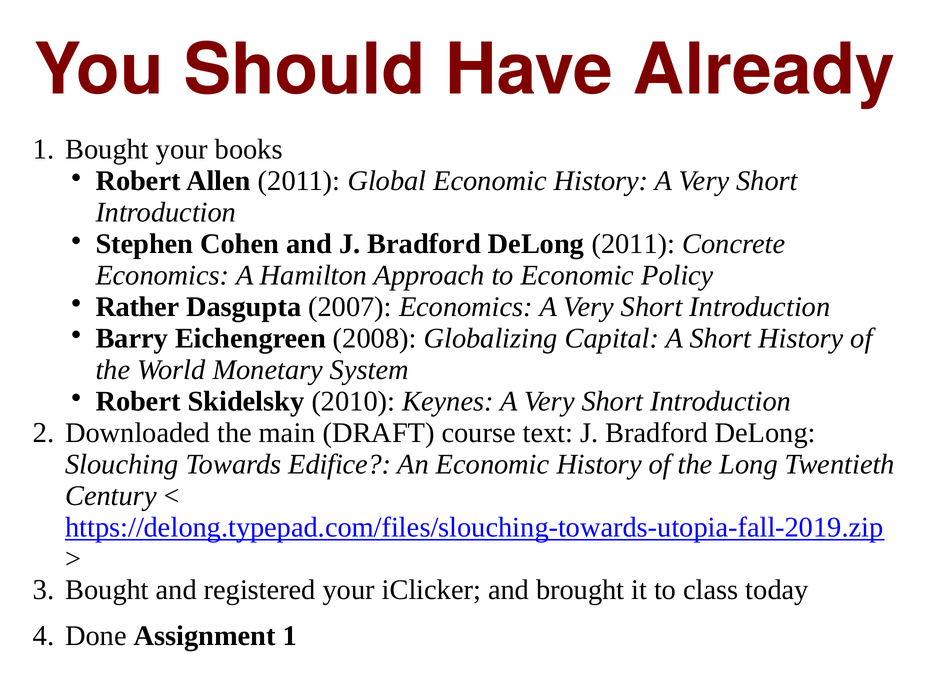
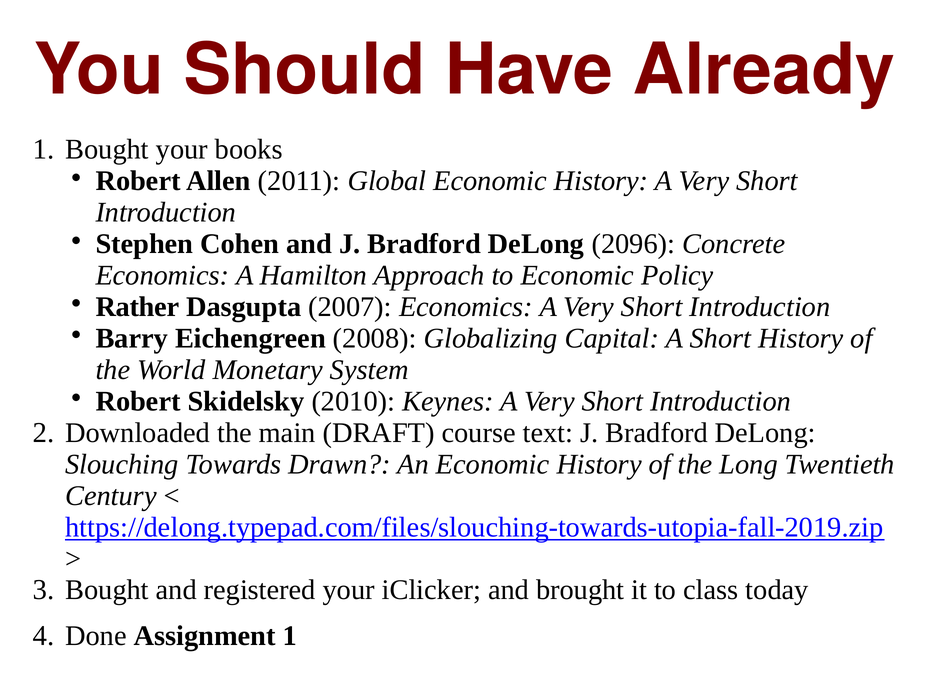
DeLong 2011: 2011 -> 2096
Edifice: Edifice -> Drawn
